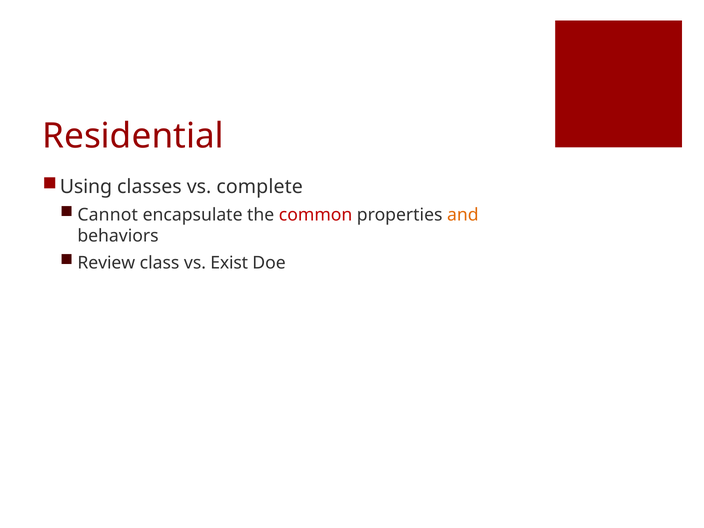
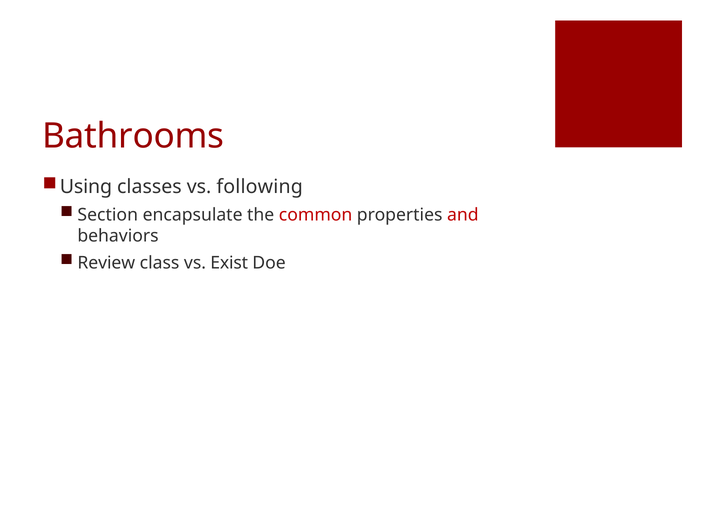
Residential: Residential -> Bathrooms
complete: complete -> following
Cannot: Cannot -> Section
and colour: orange -> red
